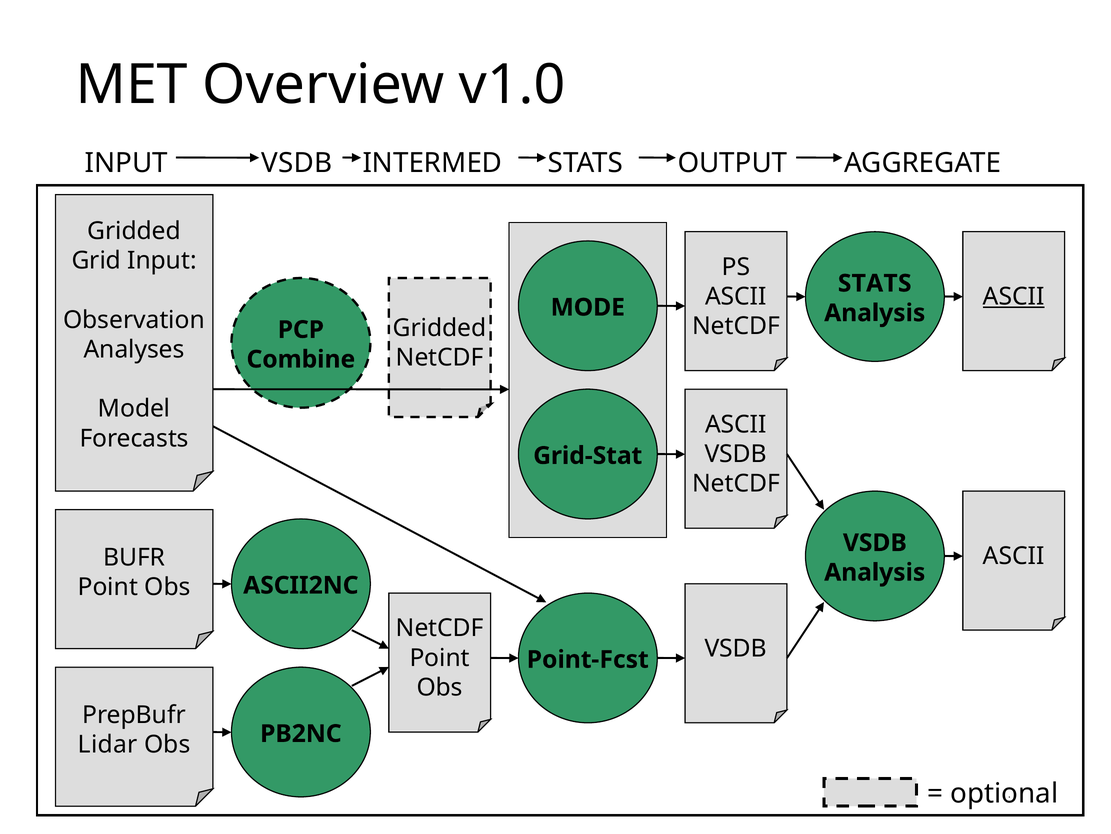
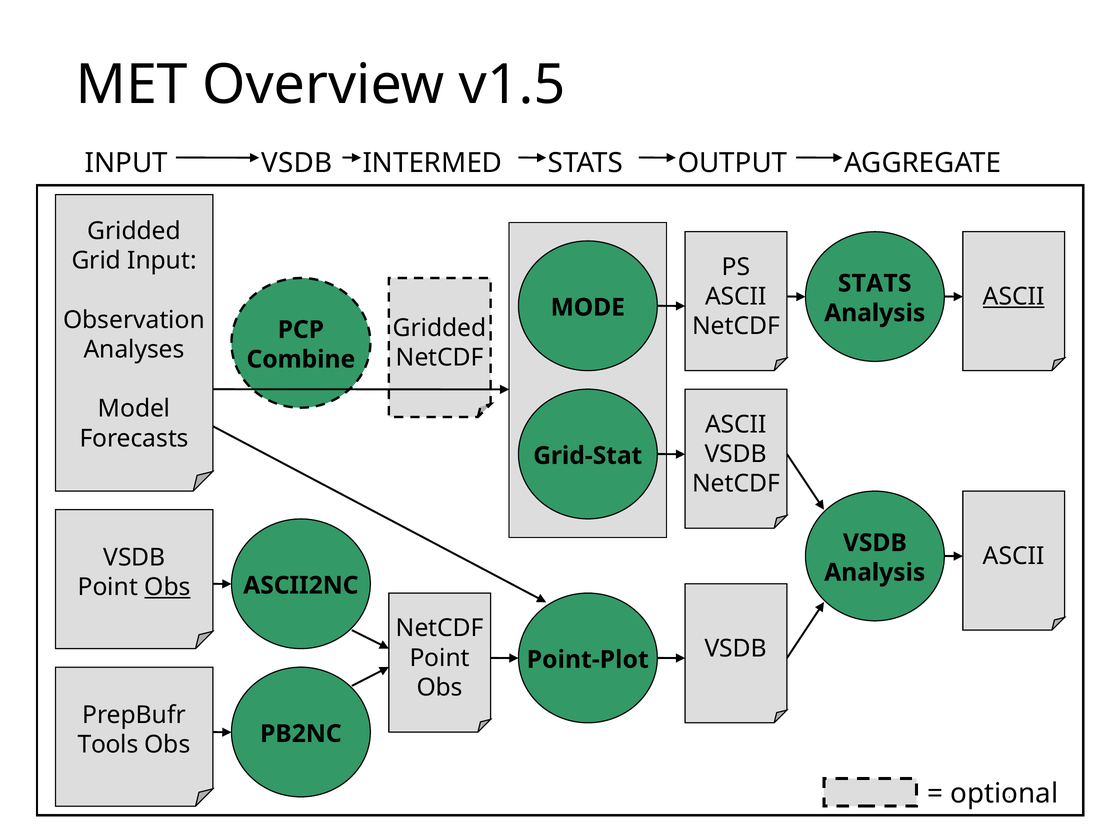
v1.0: v1.0 -> v1.5
BUFR at (134, 557): BUFR -> VSDB
Obs at (167, 587) underline: none -> present
Point-Fcst: Point-Fcst -> Point-Plot
Lidar: Lidar -> Tools
